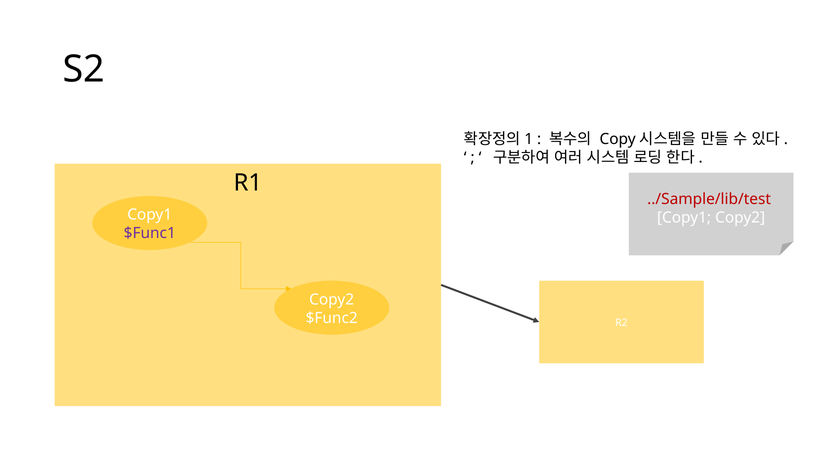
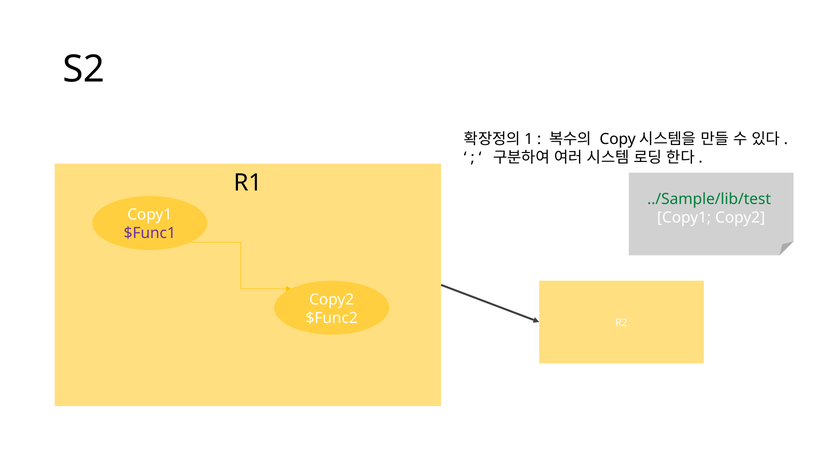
../Sample/lib/test colour: red -> green
